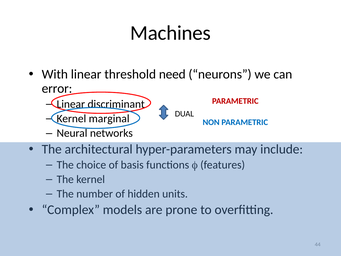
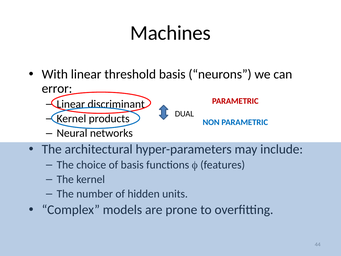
threshold need: need -> basis
marginal: marginal -> products
